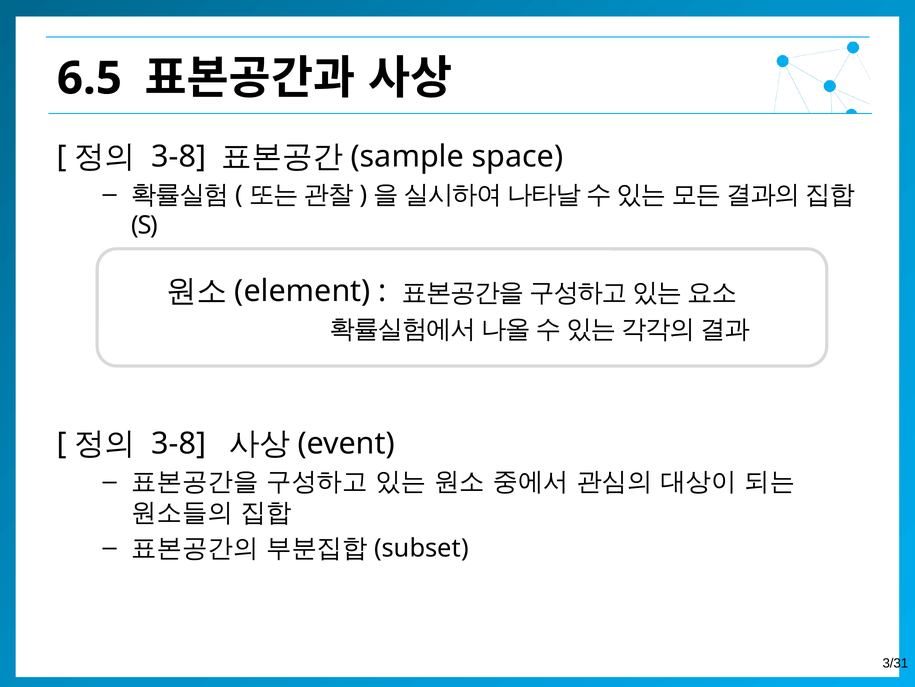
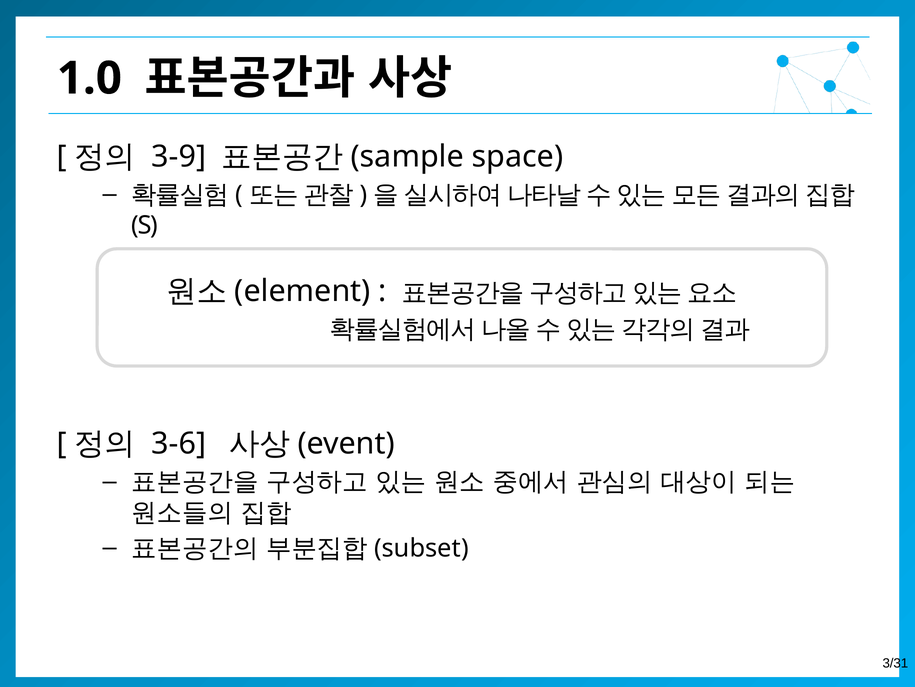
6.5: 6.5 -> 1.0
3-8 at (179, 157): 3-8 -> 3-9
3-8 at (179, 443): 3-8 -> 3-6
